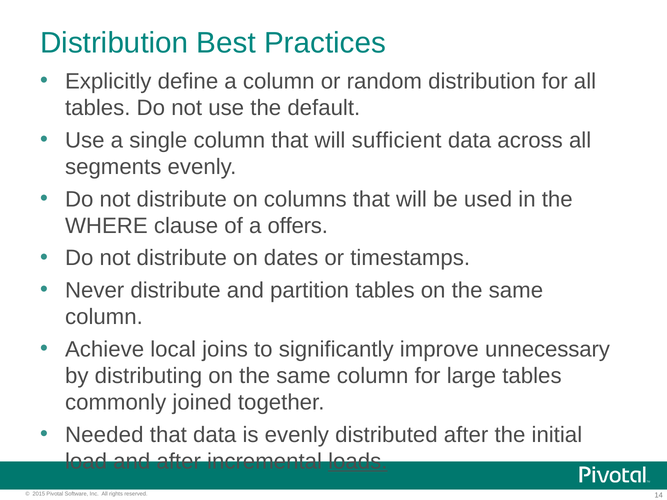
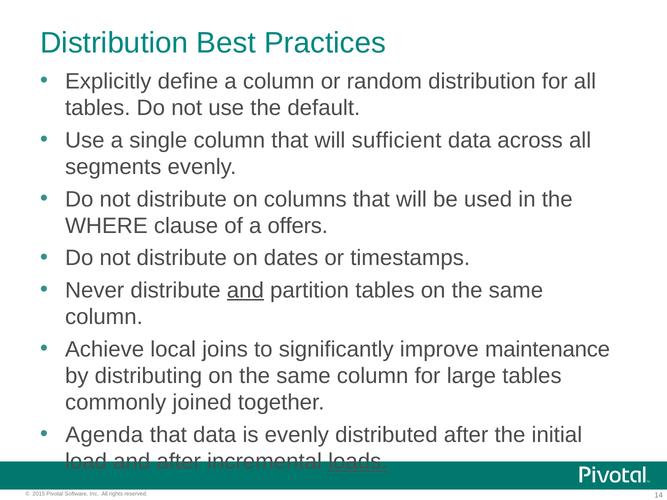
and at (245, 290) underline: none -> present
unnecessary: unnecessary -> maintenance
Needed: Needed -> Agenda
